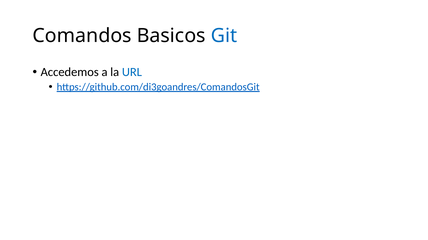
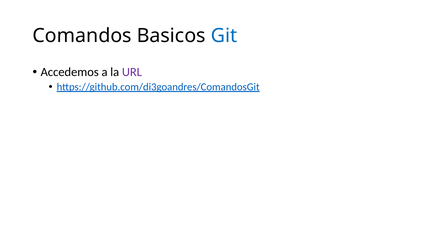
URL colour: blue -> purple
